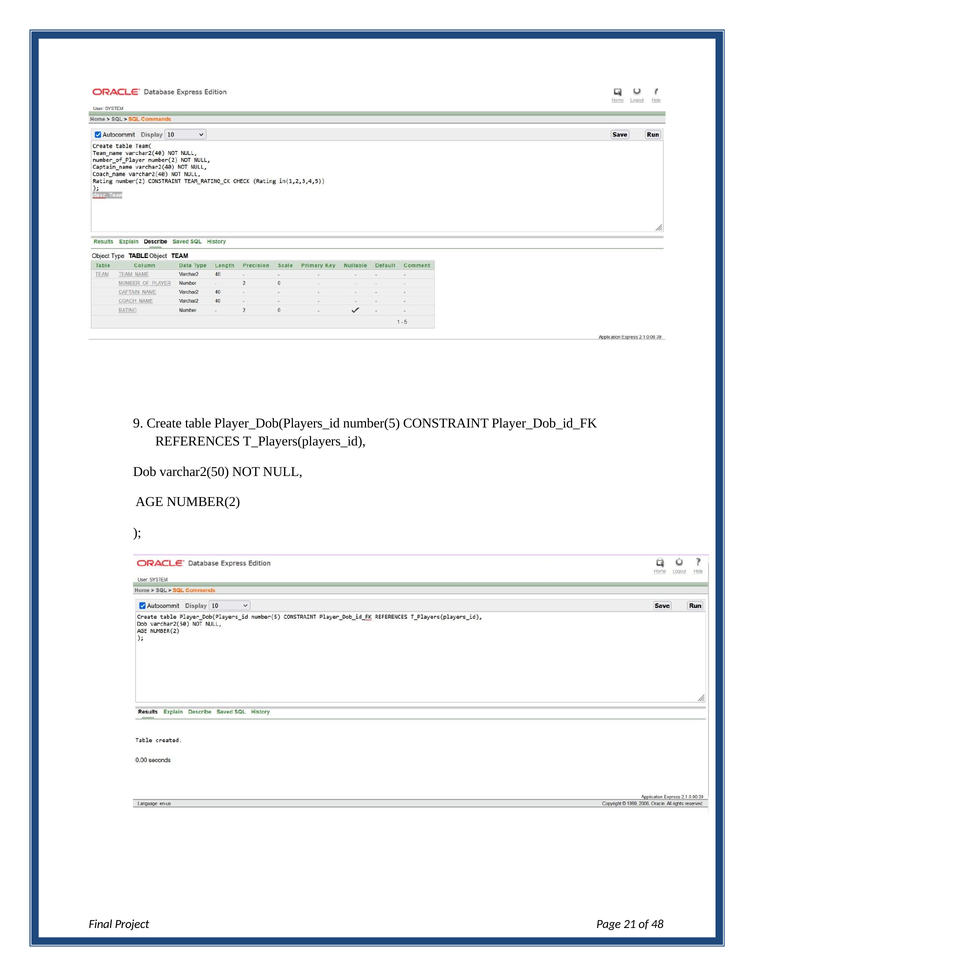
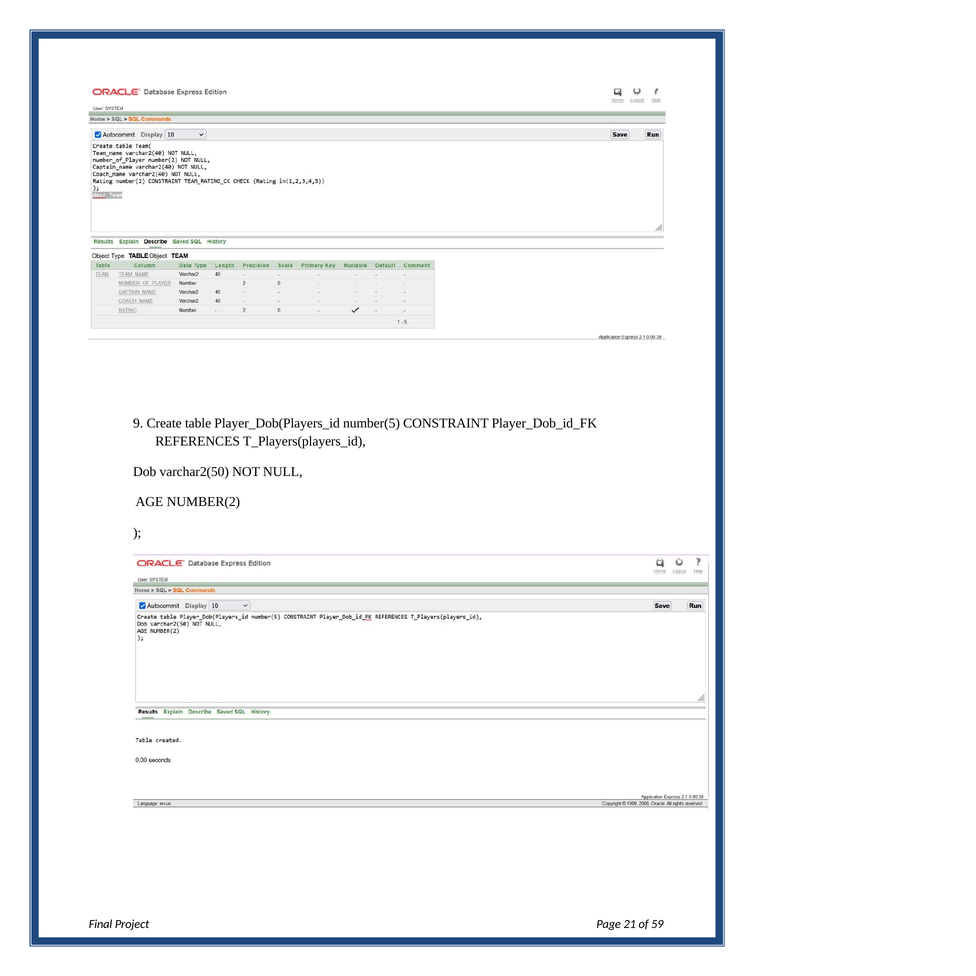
48: 48 -> 59
